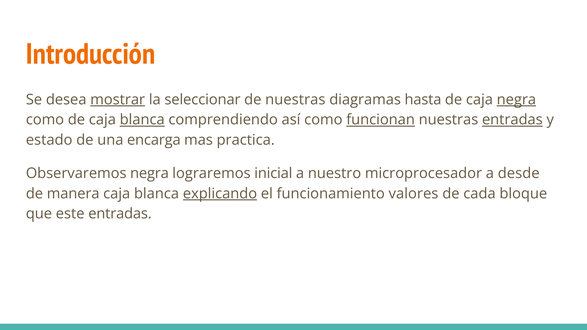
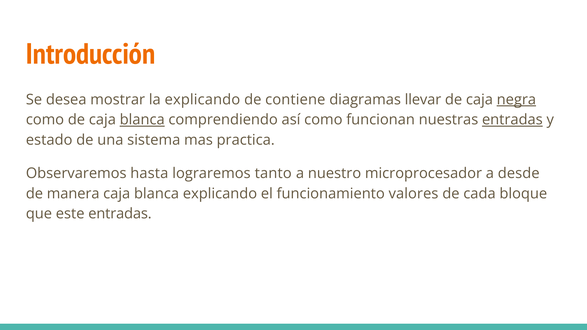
mostrar underline: present -> none
la seleccionar: seleccionar -> explicando
de nuestras: nuestras -> contiene
hasta: hasta -> llevar
funcionan underline: present -> none
encarga: encarga -> sistema
Observaremos negra: negra -> hasta
inicial: inicial -> tanto
explicando at (220, 194) underline: present -> none
